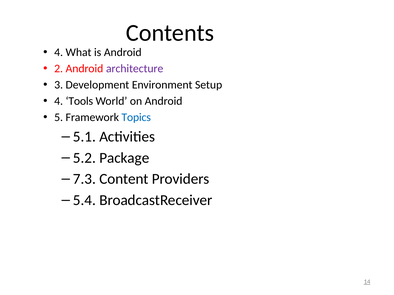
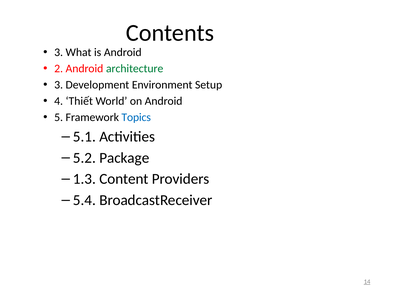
4 at (59, 52): 4 -> 3
architecture colour: purple -> green
Tools: Tools -> Thiết
7.3: 7.3 -> 1.3
